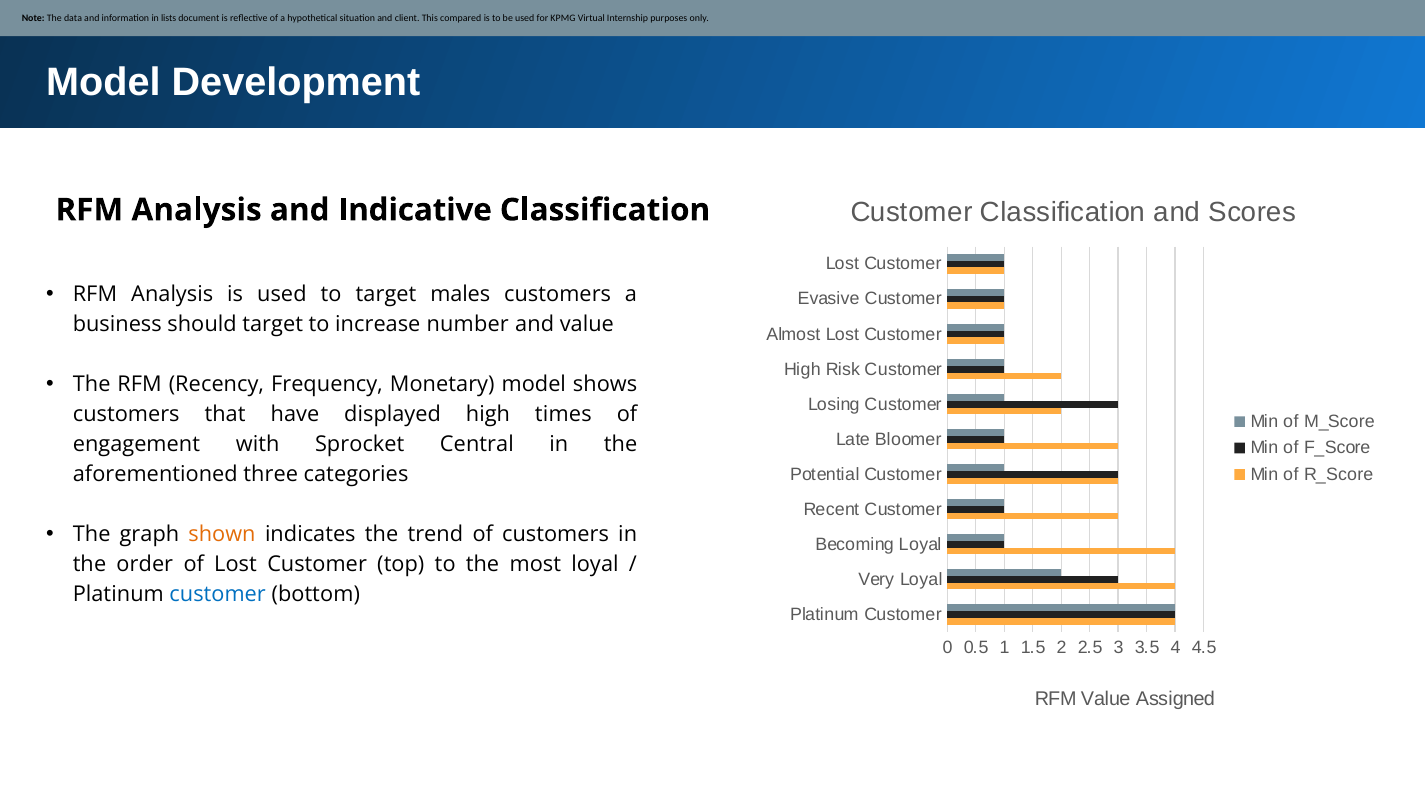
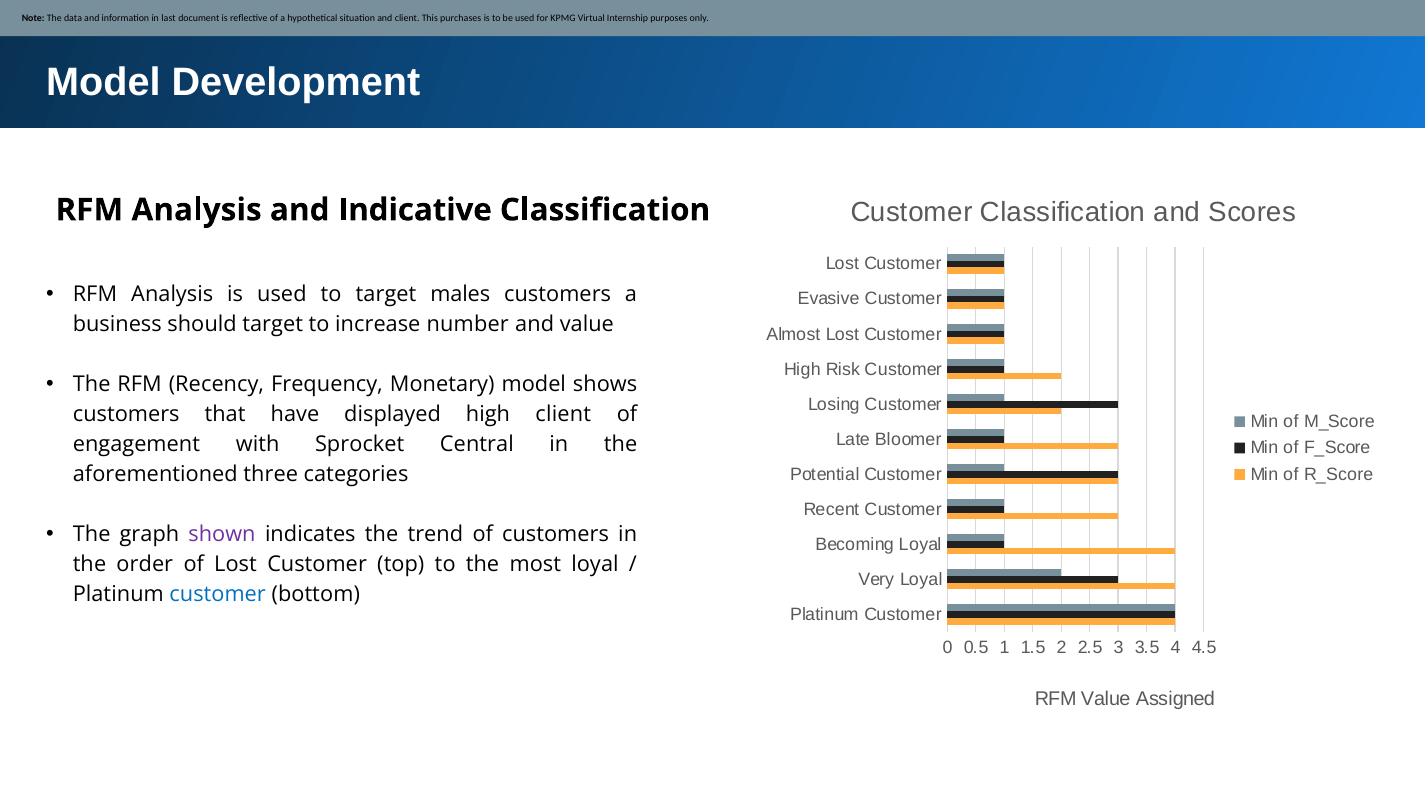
lists: lists -> last
compared: compared -> purchases
high times: times -> client
shown colour: orange -> purple
